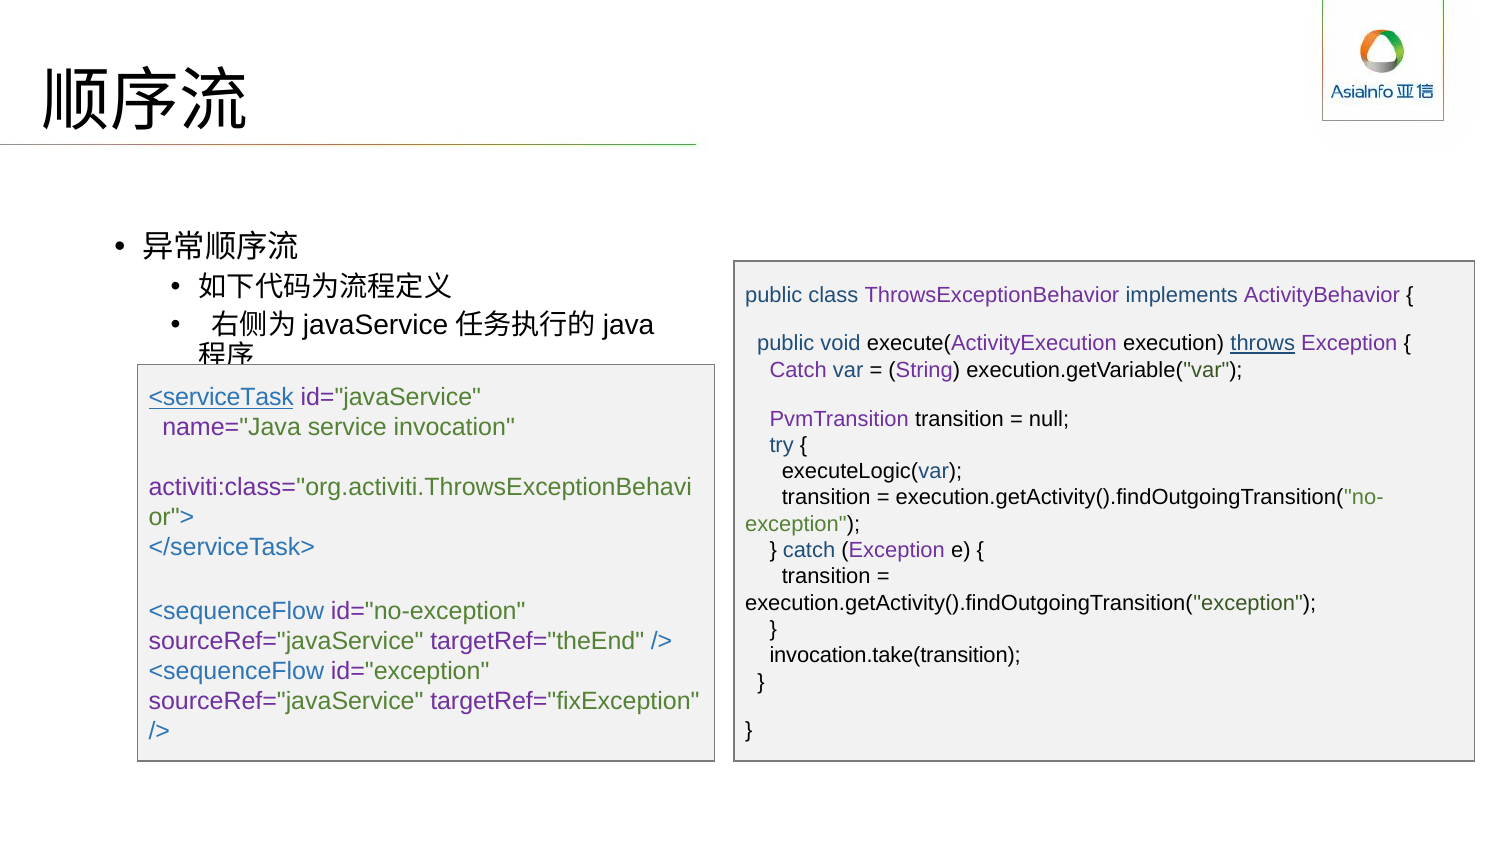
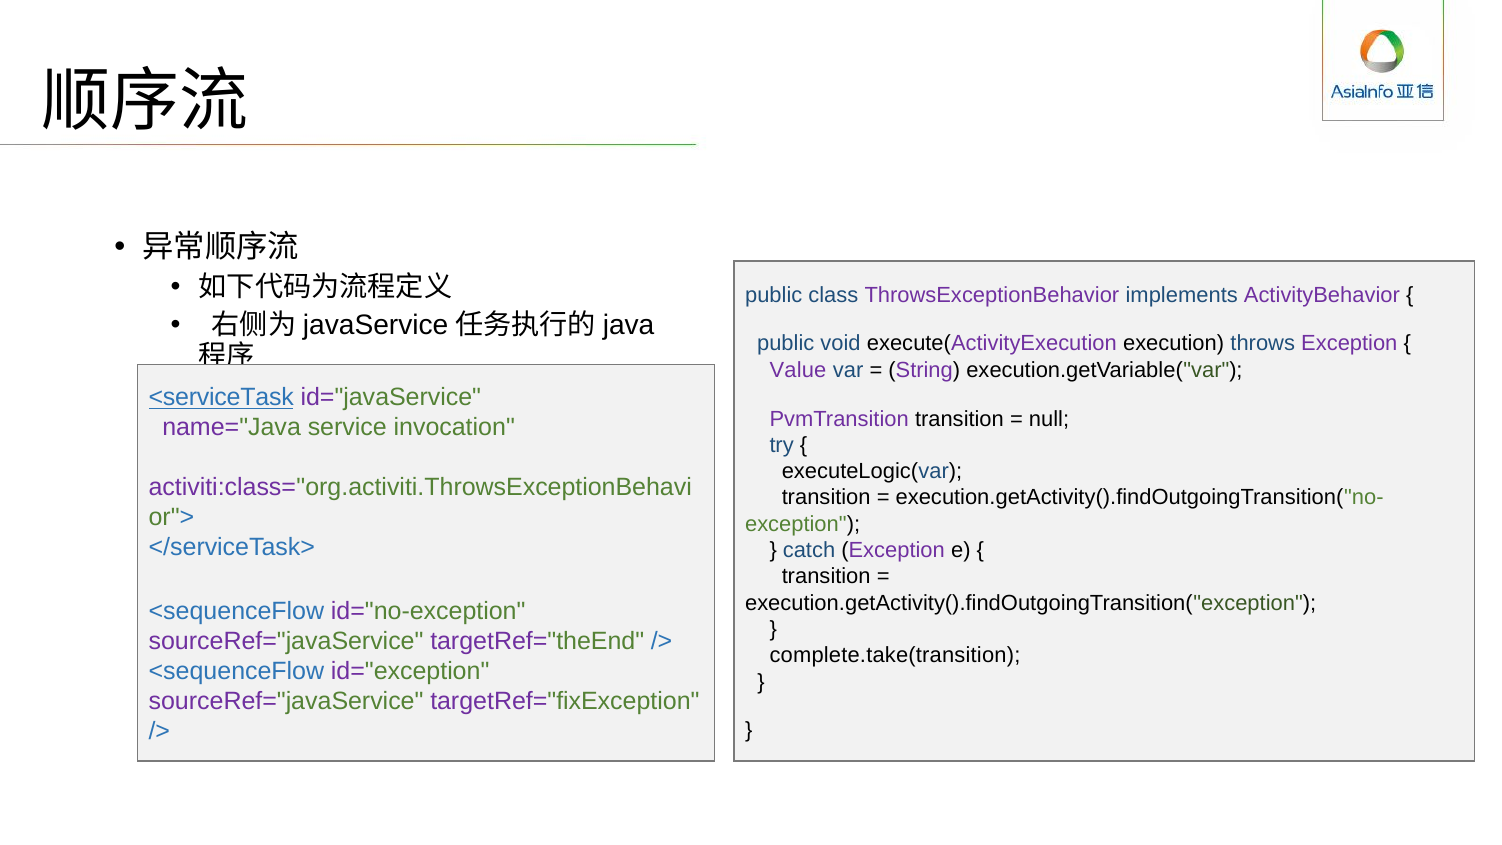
throws underline: present -> none
Catch at (798, 370): Catch -> Value
invocation.take(transition: invocation.take(transition -> complete.take(transition
